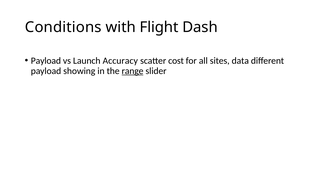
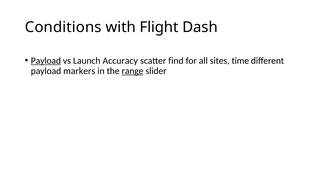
Payload at (46, 61) underline: none -> present
cost: cost -> find
data: data -> time
showing: showing -> markers
